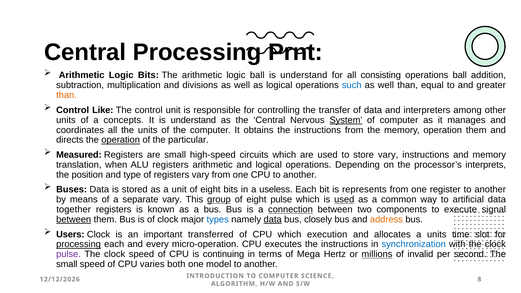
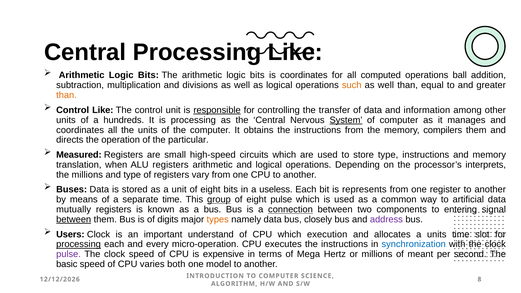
Processing Prnt: Prnt -> Like
The arithmetic logic ball: ball -> bits
understand at (304, 75): understand -> coordinates
consisting: consisting -> computed
such colour: blue -> orange
responsible underline: none -> present
interpreters: interpreters -> information
concepts: concepts -> hundreds
It is understand: understand -> processing
memory operation: operation -> compilers
operation at (121, 140) underline: present -> none
store vary: vary -> type
the position: position -> millions
separate vary: vary -> time
used at (344, 200) underline: present -> none
together: together -> mutually
execute: execute -> entering
of clock: clock -> digits
types colour: blue -> orange
data at (273, 220) underline: present -> none
address colour: orange -> purple
transferred: transferred -> understand
continuing: continuing -> expensive
millions at (377, 254) underline: present -> none
invalid: invalid -> meant
small at (67, 264): small -> basic
